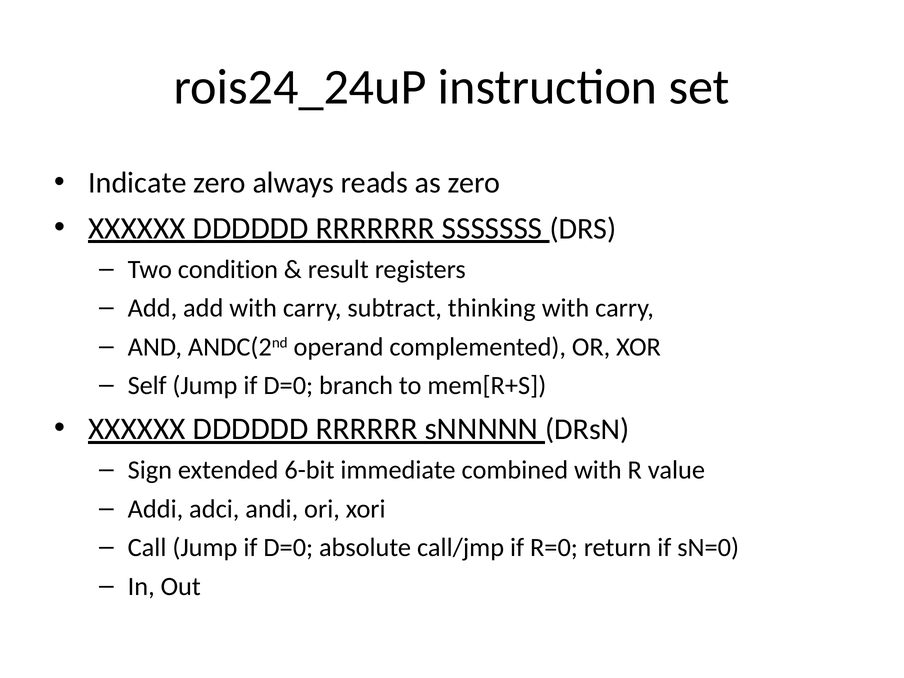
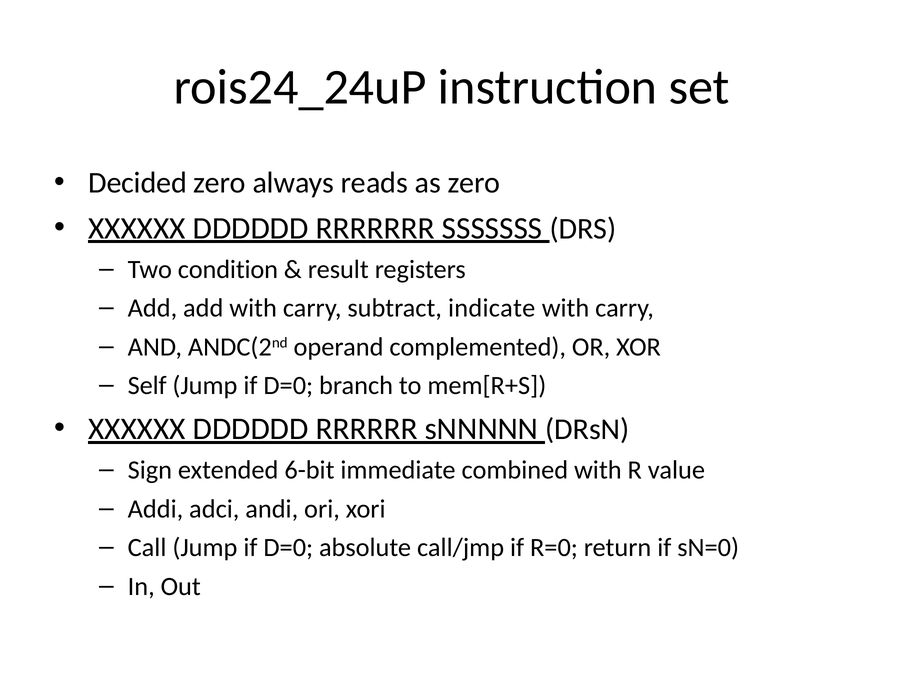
Indicate: Indicate -> Decided
thinking: thinking -> indicate
